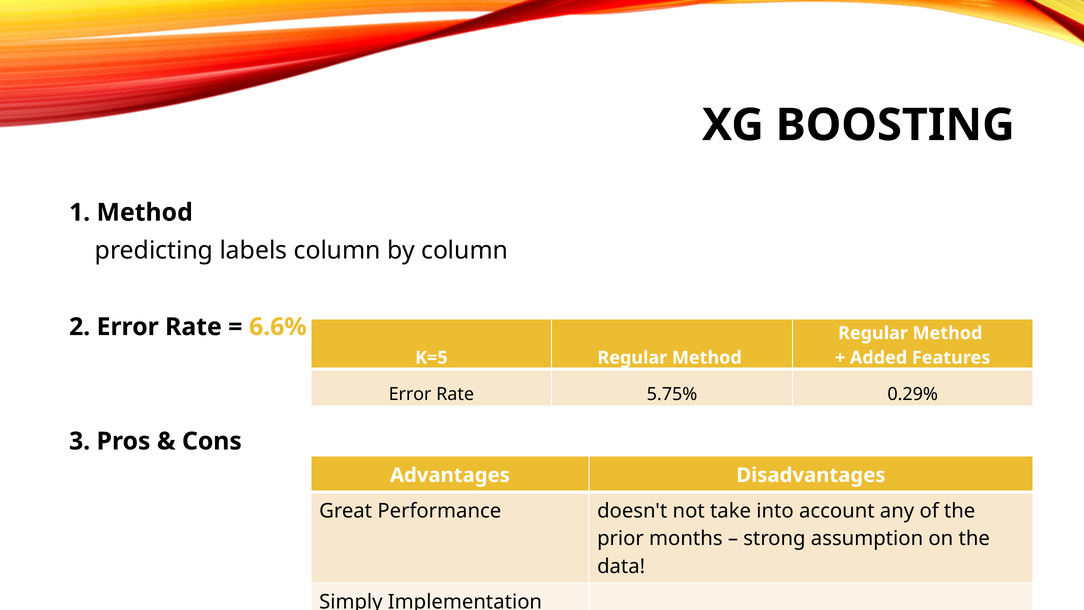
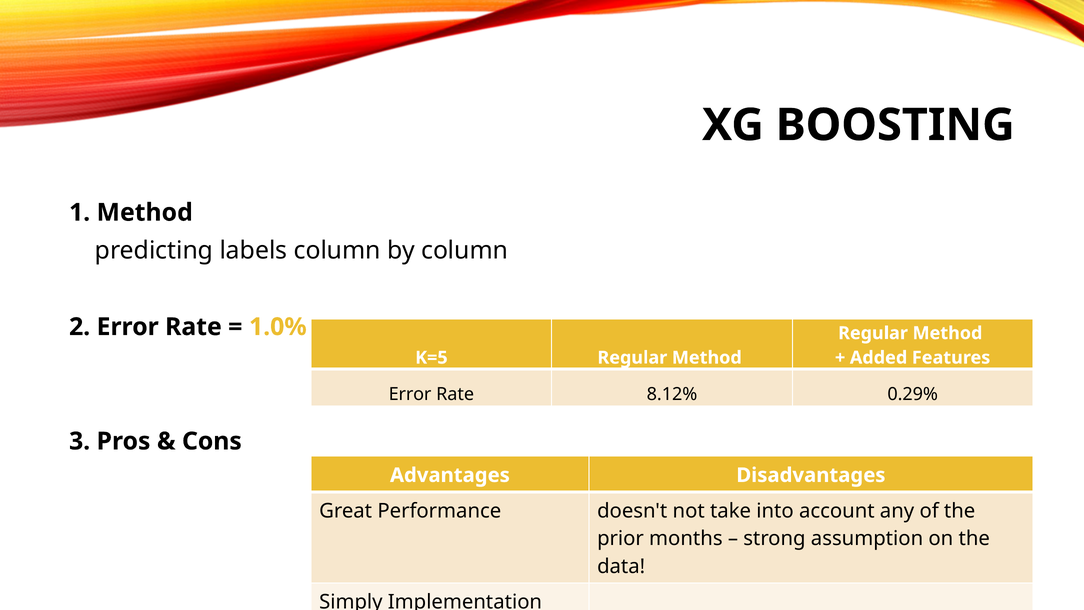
6.6%: 6.6% -> 1.0%
5.75%: 5.75% -> 8.12%
